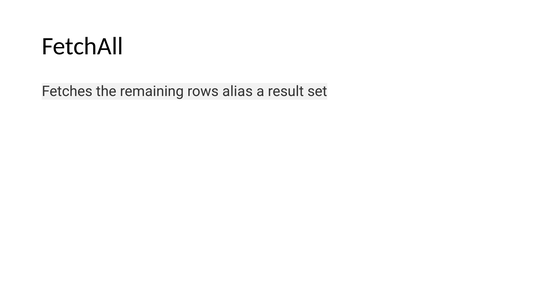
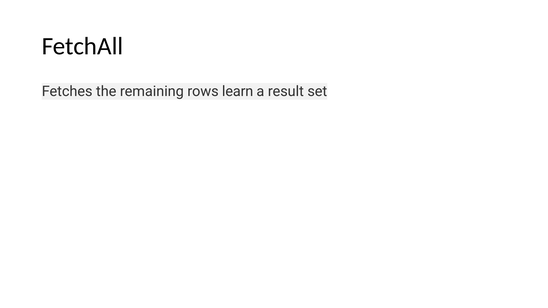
alias: alias -> learn
